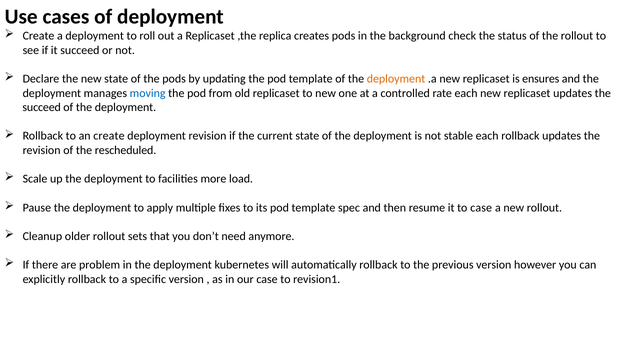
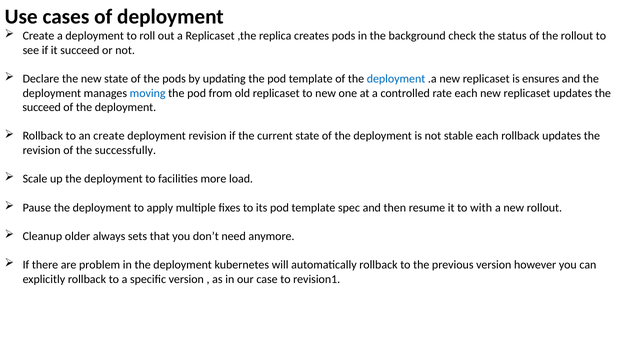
deployment at (396, 79) colour: orange -> blue
rescheduled: rescheduled -> successfully
to case: case -> with
older rollout: rollout -> always
